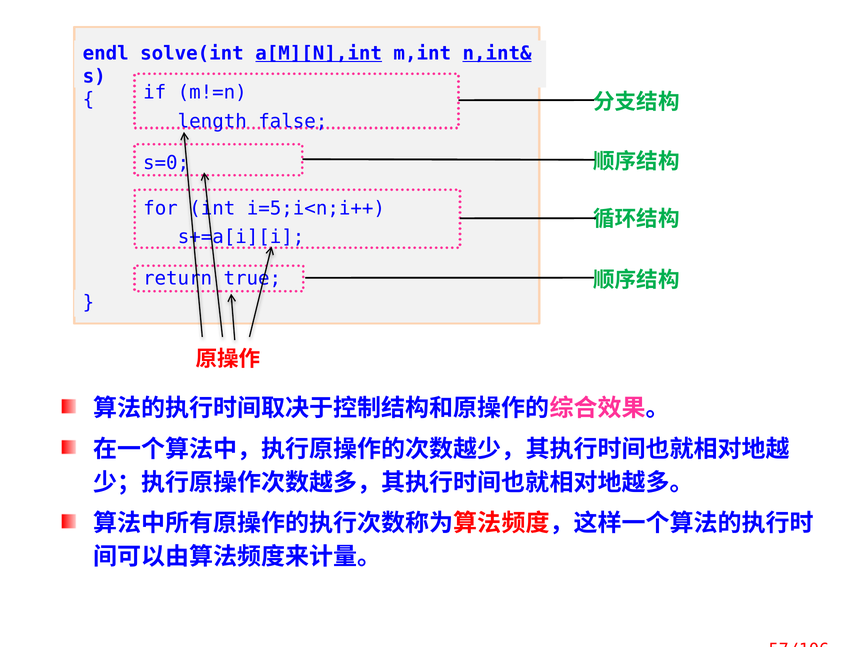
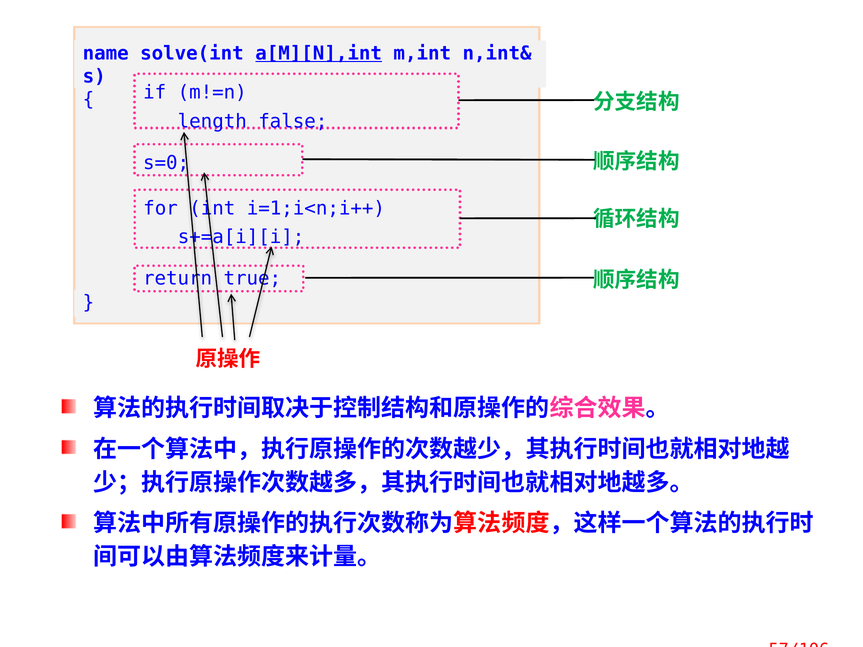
endl: endl -> name
n,int& underline: present -> none
i=5;i<n;i++: i=5;i<n;i++ -> i=1;i<n;i++
